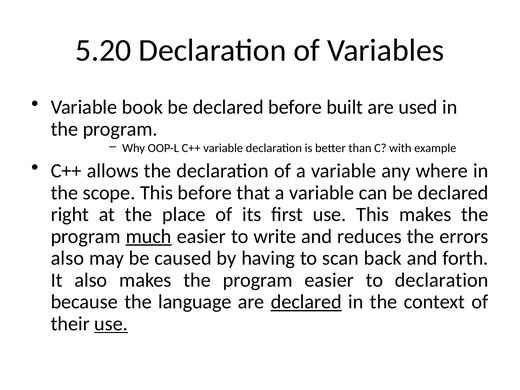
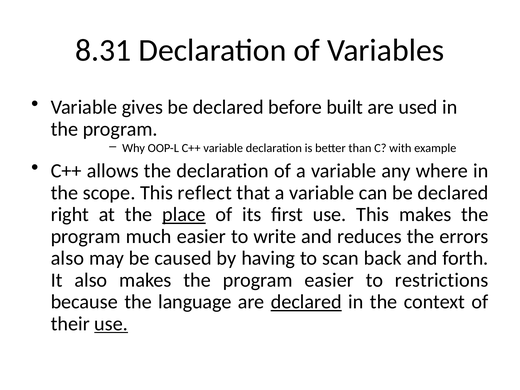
5.20: 5.20 -> 8.31
book: book -> gives
This before: before -> reflect
place underline: none -> present
much underline: present -> none
to declaration: declaration -> restrictions
